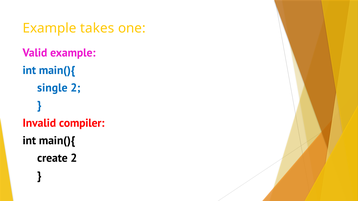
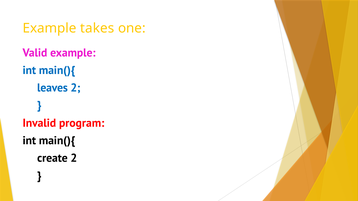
single: single -> leaves
compiler: compiler -> program
